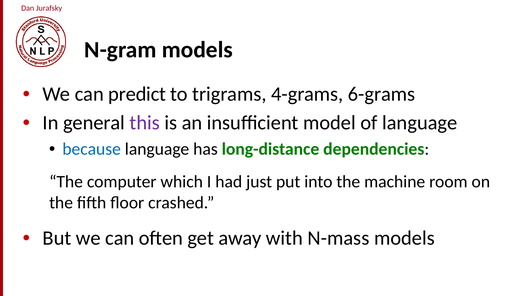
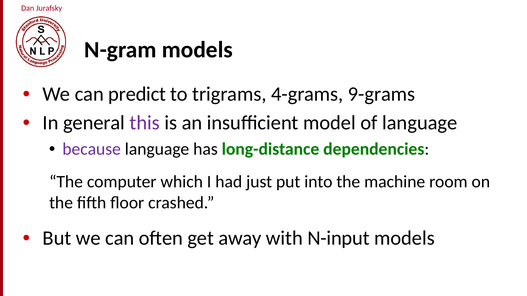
6-grams: 6-grams -> 9-grams
because colour: blue -> purple
N-mass: N-mass -> N-input
